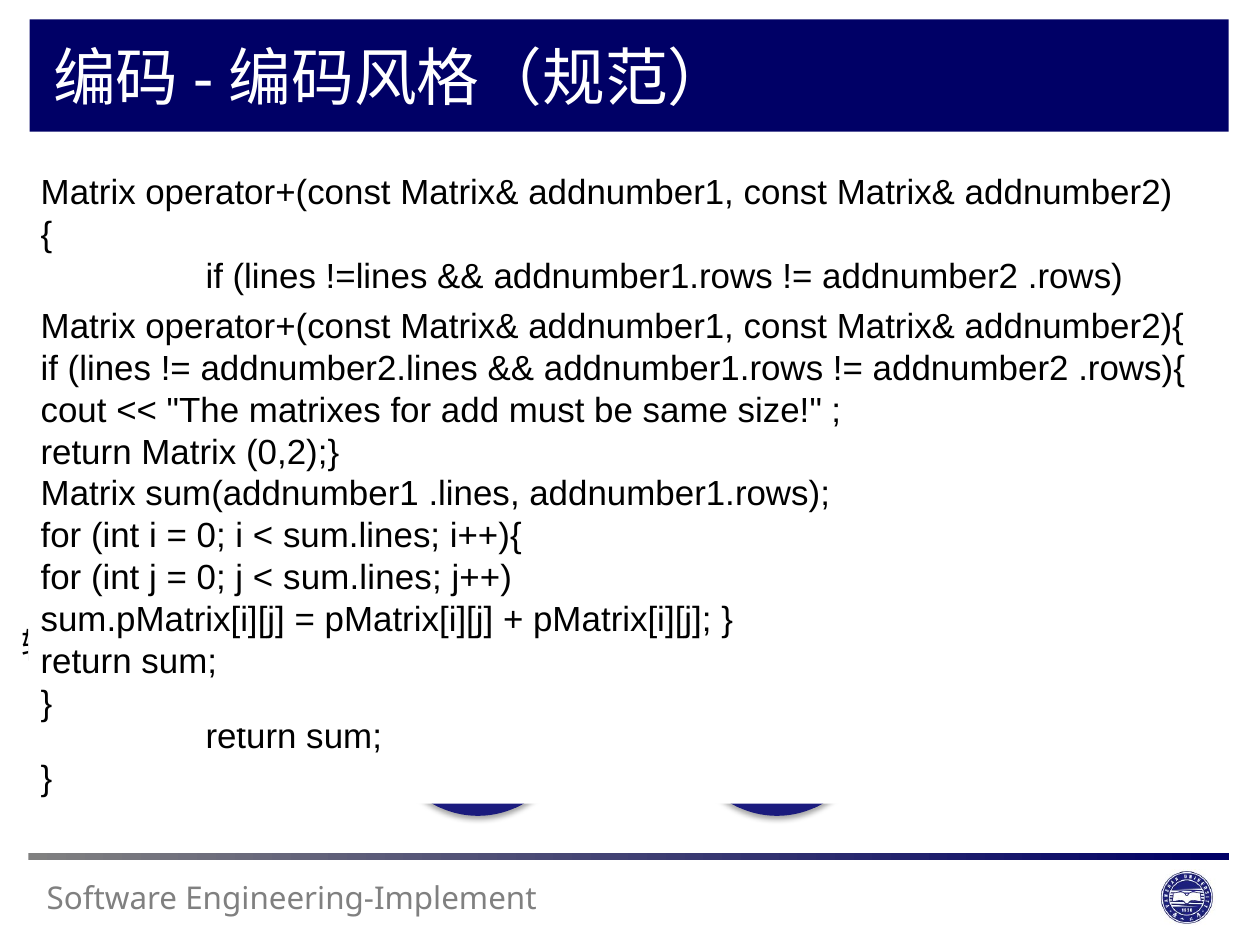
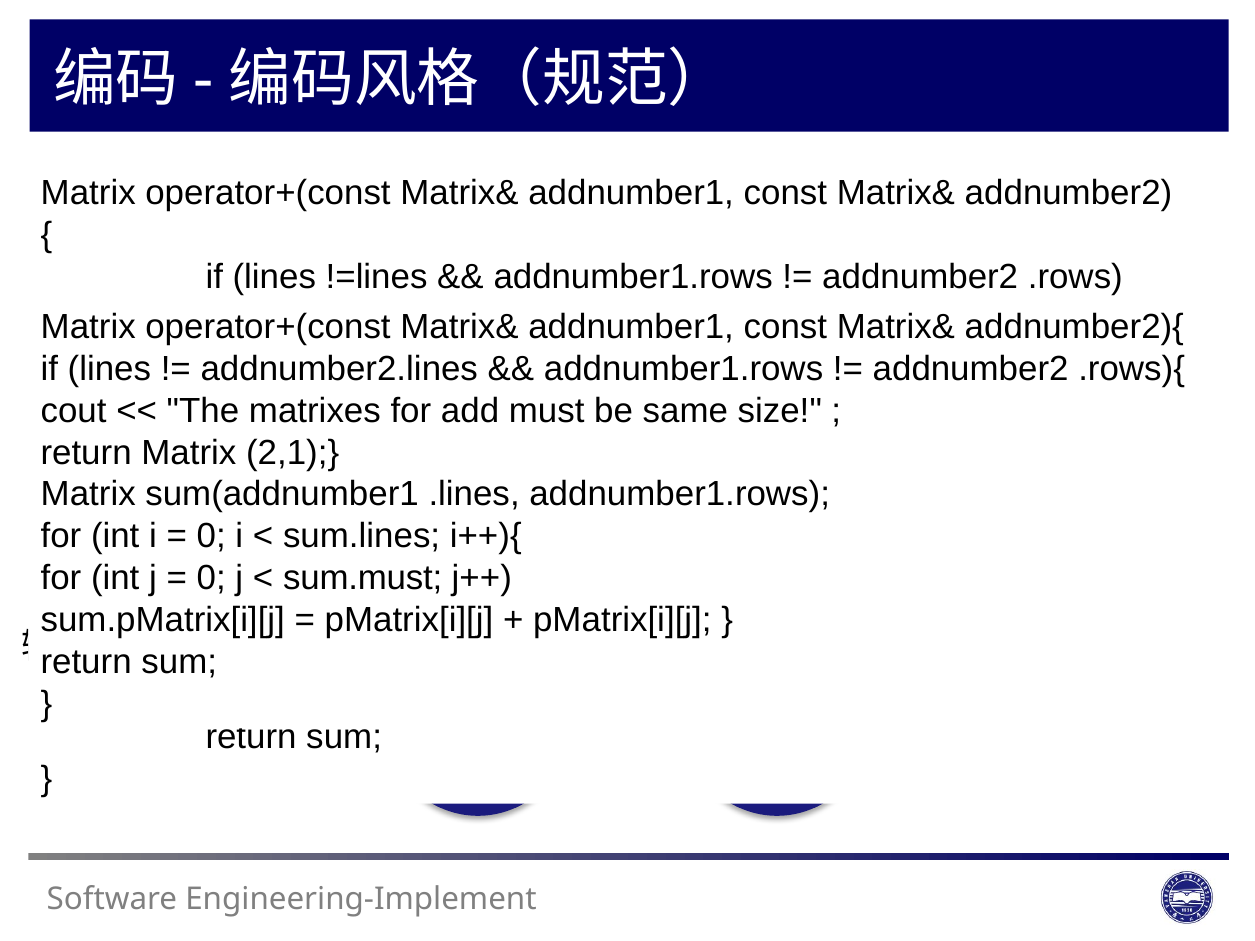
0,2: 0,2 -> 2,1
sum.lines at (362, 578): sum.lines -> sum.must
